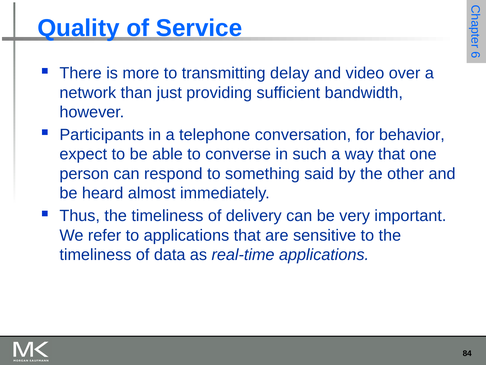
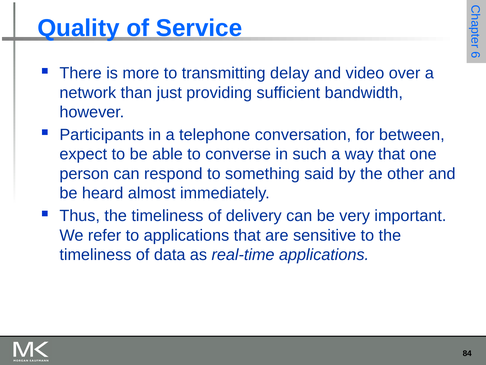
behavior: behavior -> between
